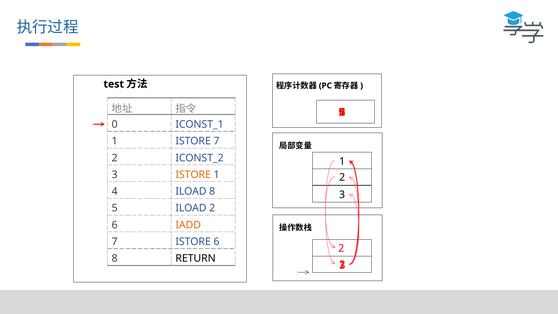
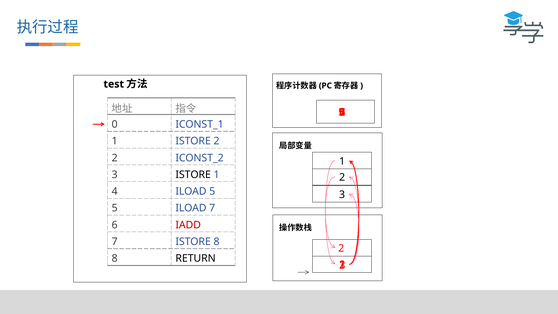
ISTORE 7: 7 -> 2
ISTORE at (193, 175) colour: orange -> black
ILOAD 8: 8 -> 5
ILOAD 2: 2 -> 7
IADD colour: orange -> red
ISTORE 6: 6 -> 8
